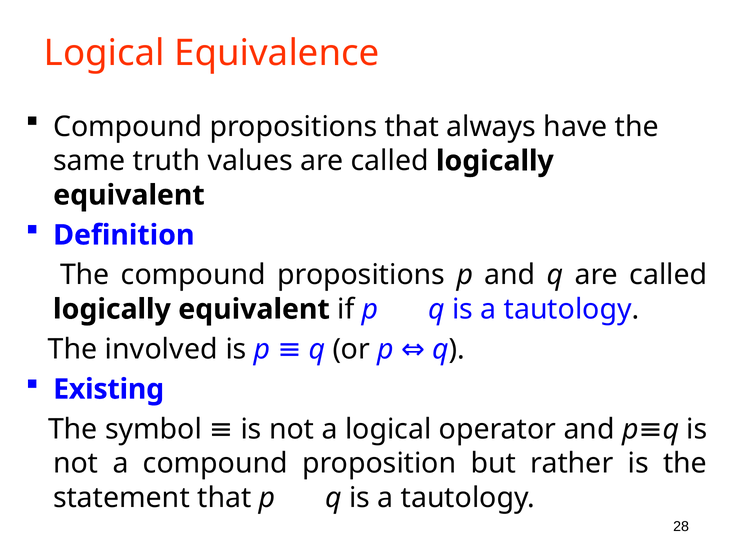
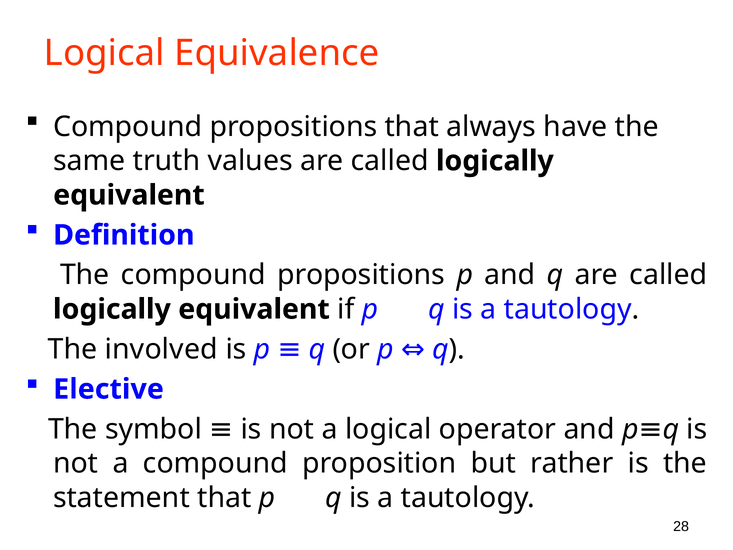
Existing: Existing -> Elective
